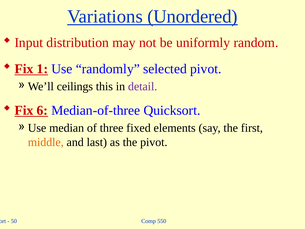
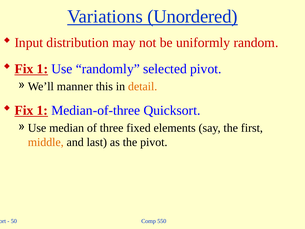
ceilings: ceilings -> manner
detail colour: purple -> orange
6 at (42, 110): 6 -> 1
